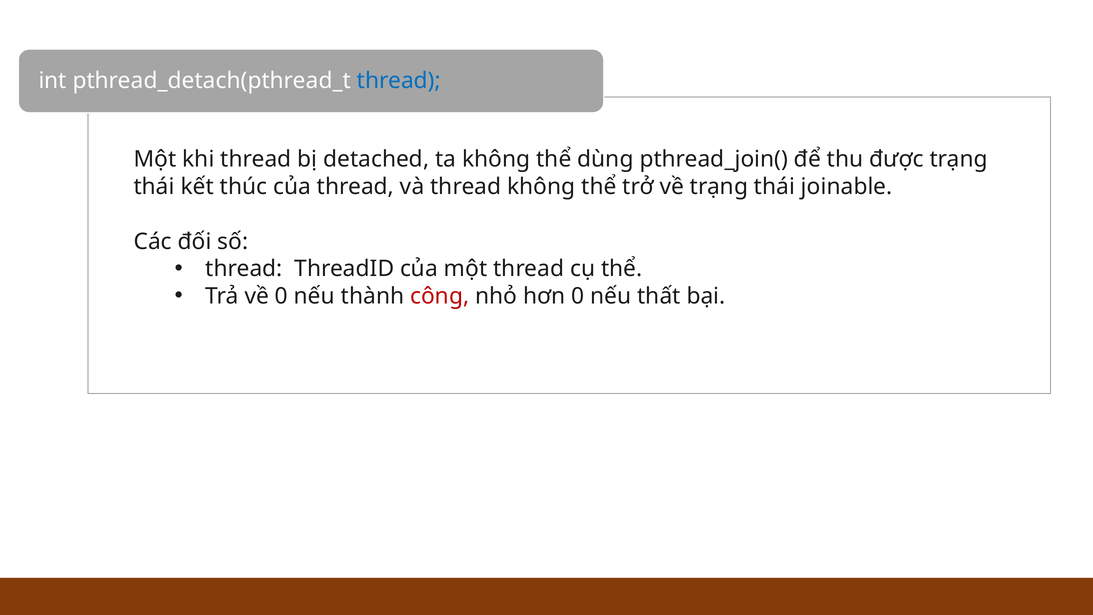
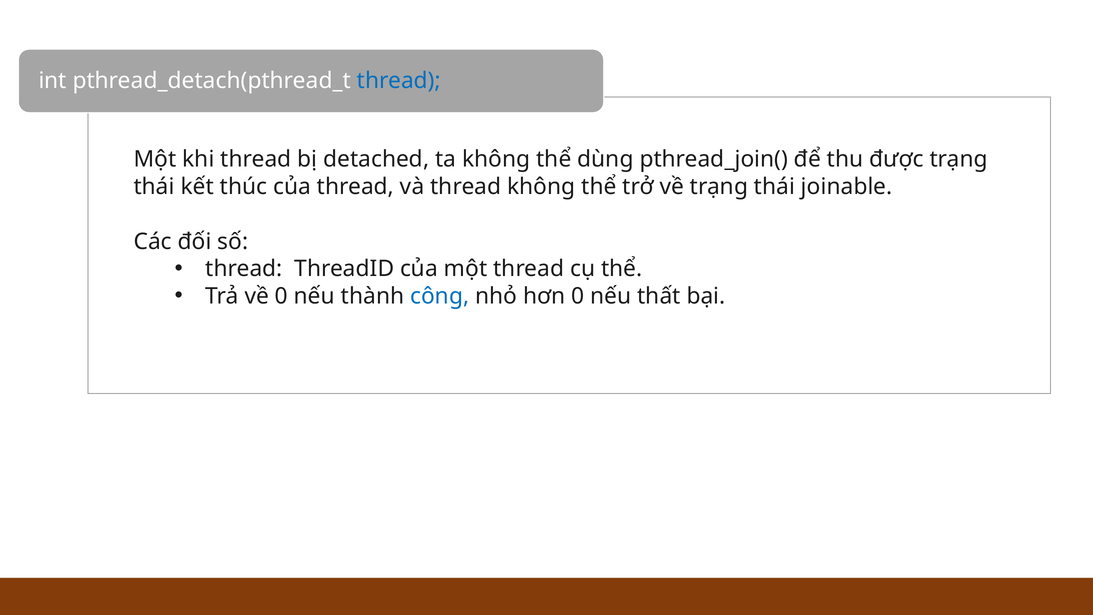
công colour: red -> blue
